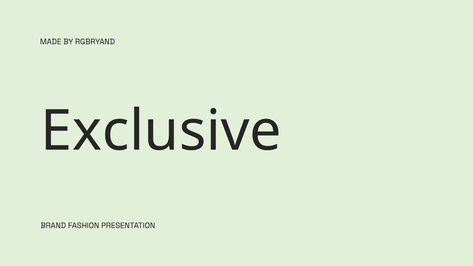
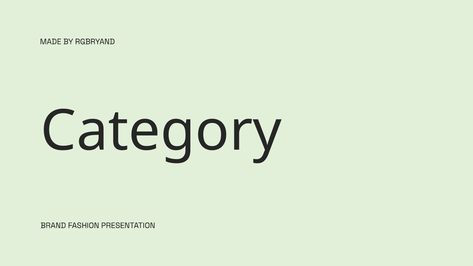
Exclusive: Exclusive -> Category
